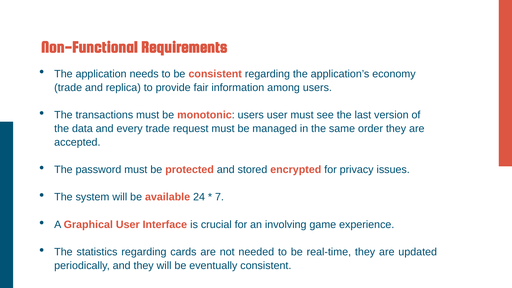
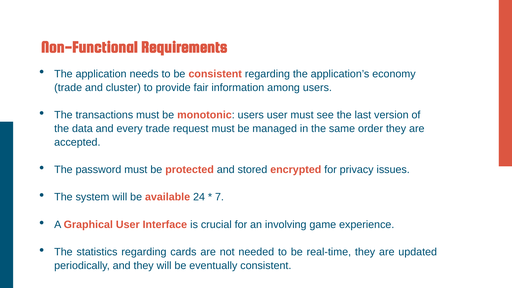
replica: replica -> cluster
